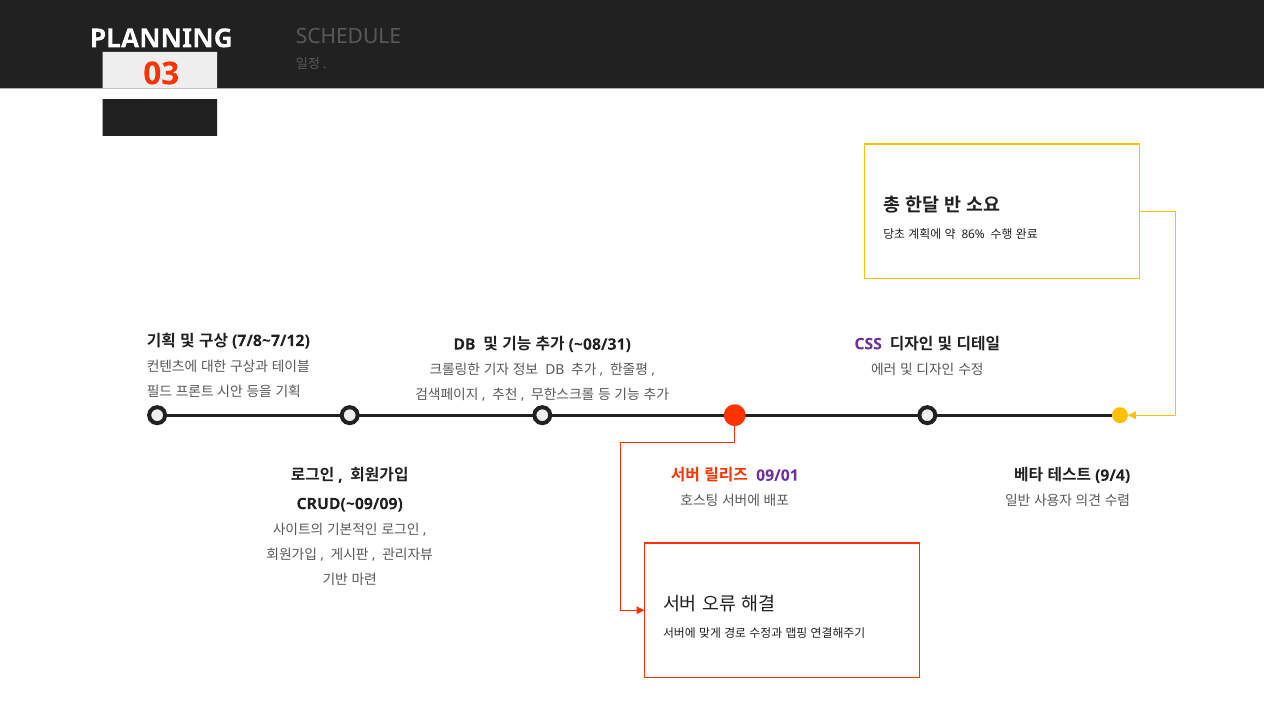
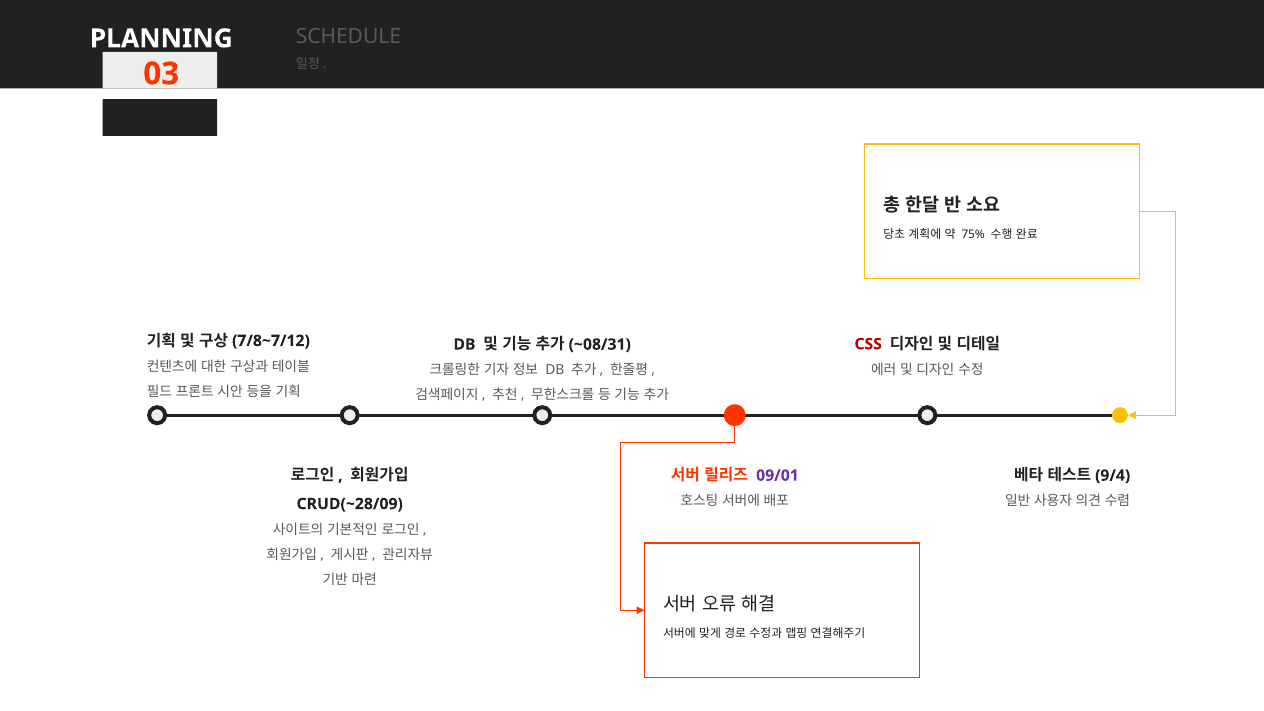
86%: 86% -> 75%
CSS colour: purple -> red
CRUD(~09/09: CRUD(~09/09 -> CRUD(~28/09
